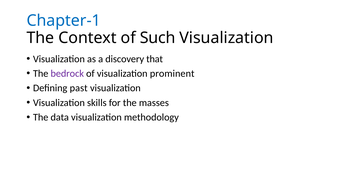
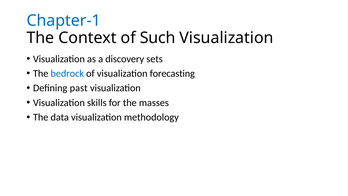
that: that -> sets
bedrock colour: purple -> blue
prominent: prominent -> forecasting
